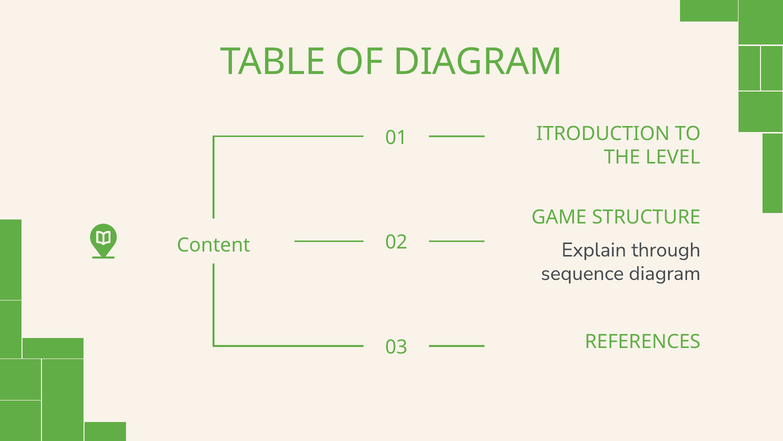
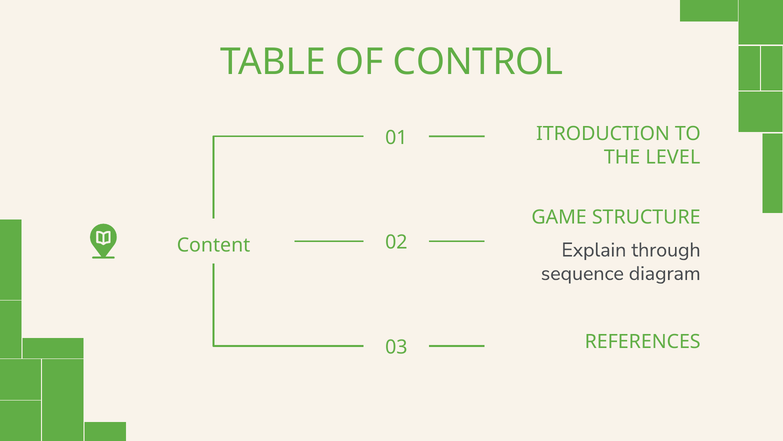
OF DIAGRAM: DIAGRAM -> CONTROL
